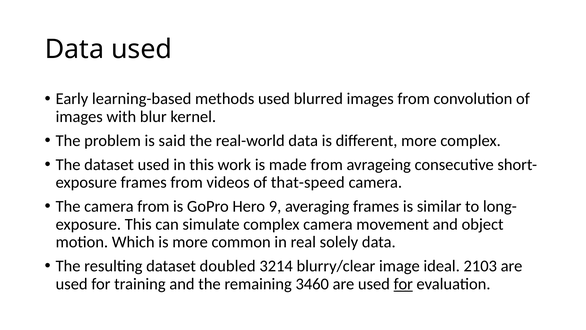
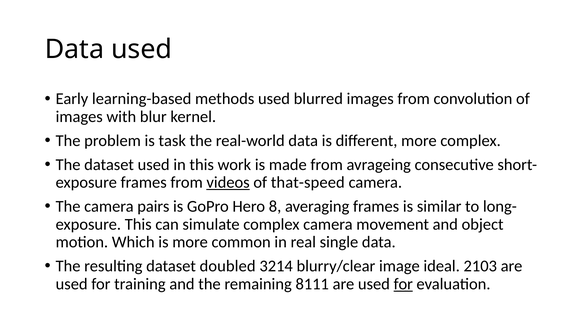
said: said -> task
videos underline: none -> present
camera from: from -> pairs
9: 9 -> 8
solely: solely -> single
3460: 3460 -> 8111
